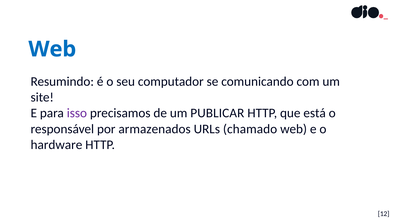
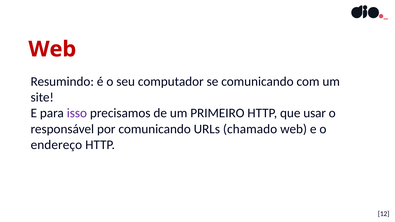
Web at (52, 49) colour: blue -> red
PUBLICAR: PUBLICAR -> PRIMEIRO
está: está -> usar
por armazenados: armazenados -> comunicando
hardware: hardware -> endereço
